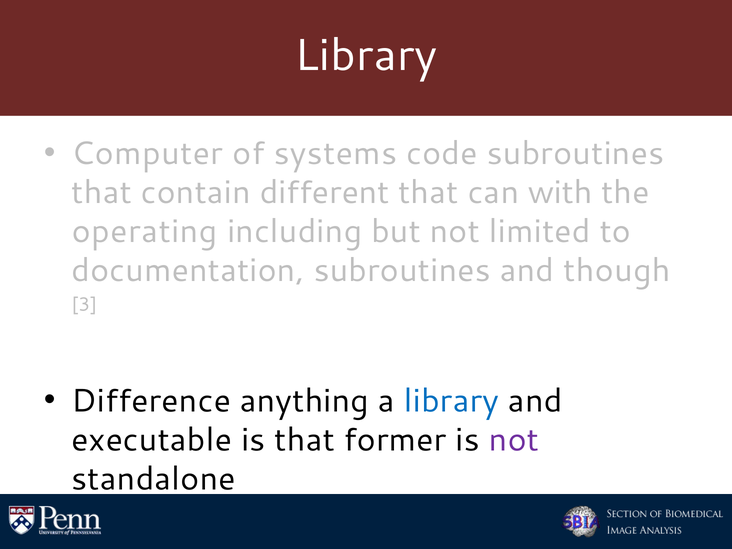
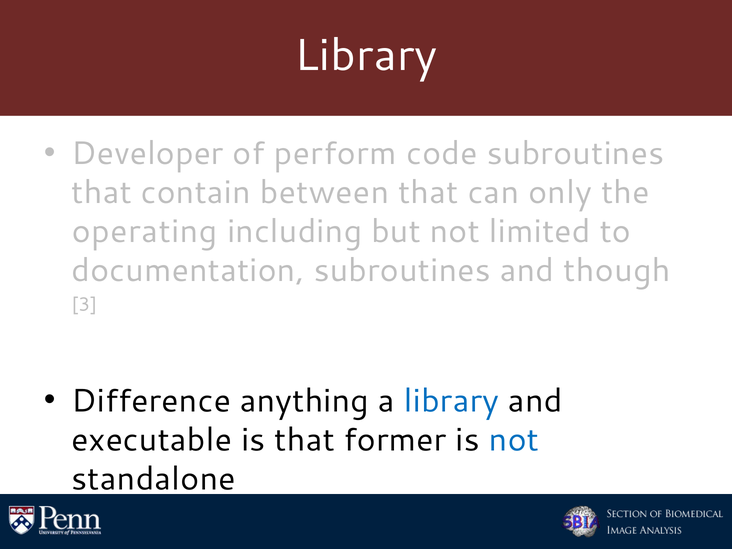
Computer: Computer -> Developer
systems: systems -> perform
different: different -> between
with: with -> only
not at (514, 440) colour: purple -> blue
